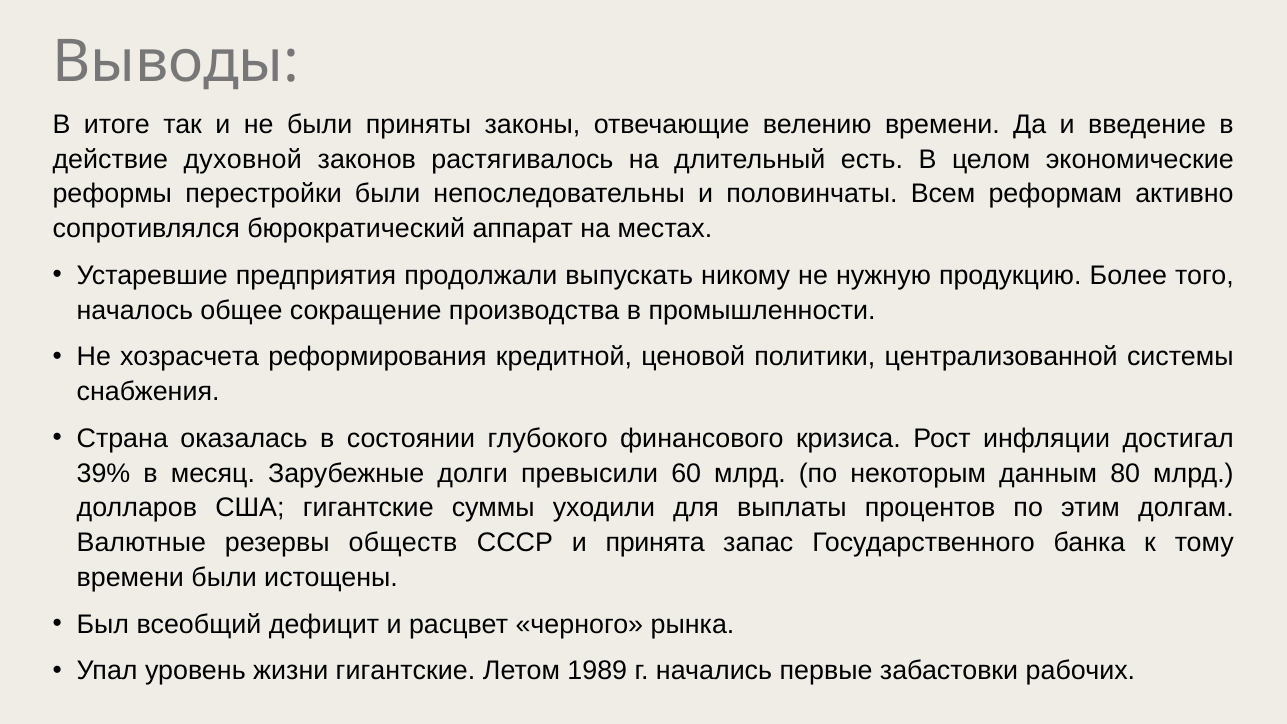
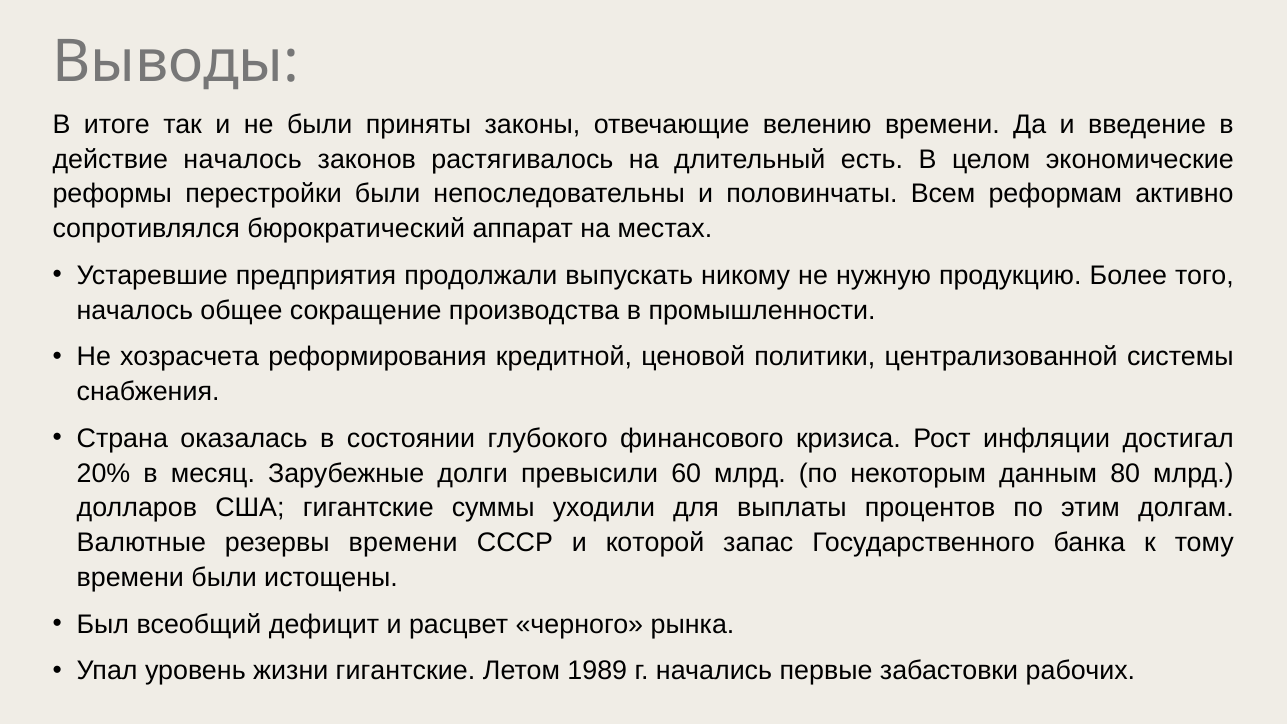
действие духовной: духовной -> началось
39%: 39% -> 20%
резервы обществ: обществ -> времени
принята: принята -> которой
